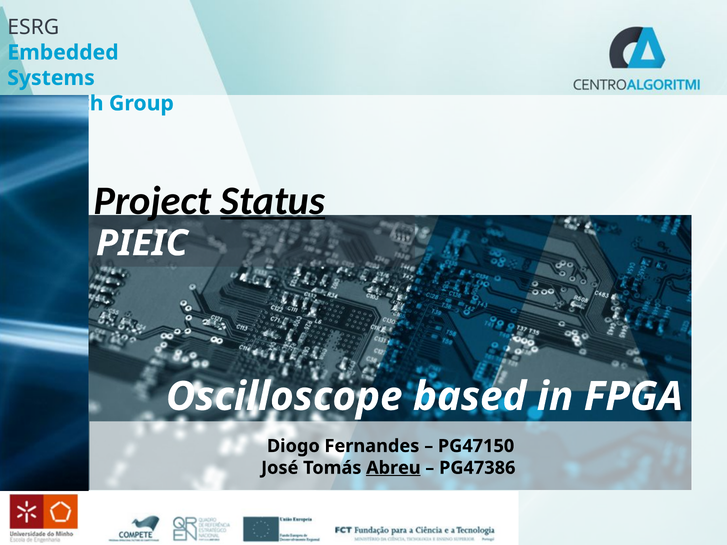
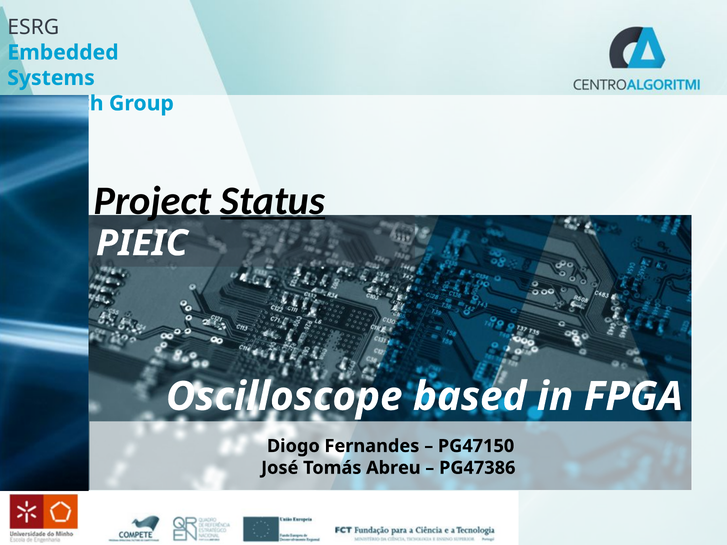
Abreu underline: present -> none
